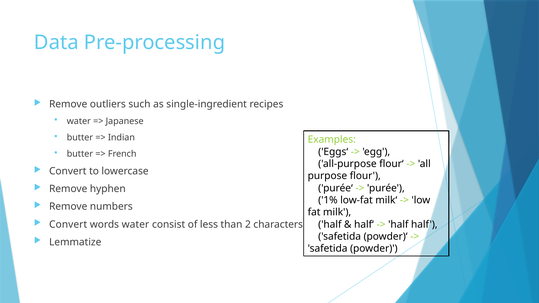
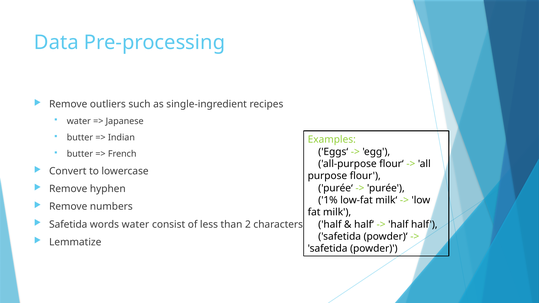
Convert at (68, 224): Convert -> Safetida
